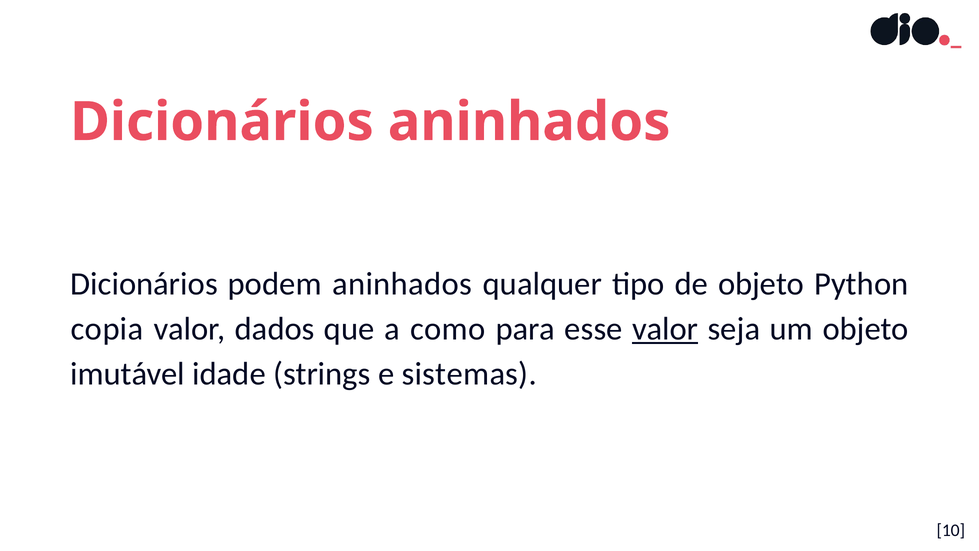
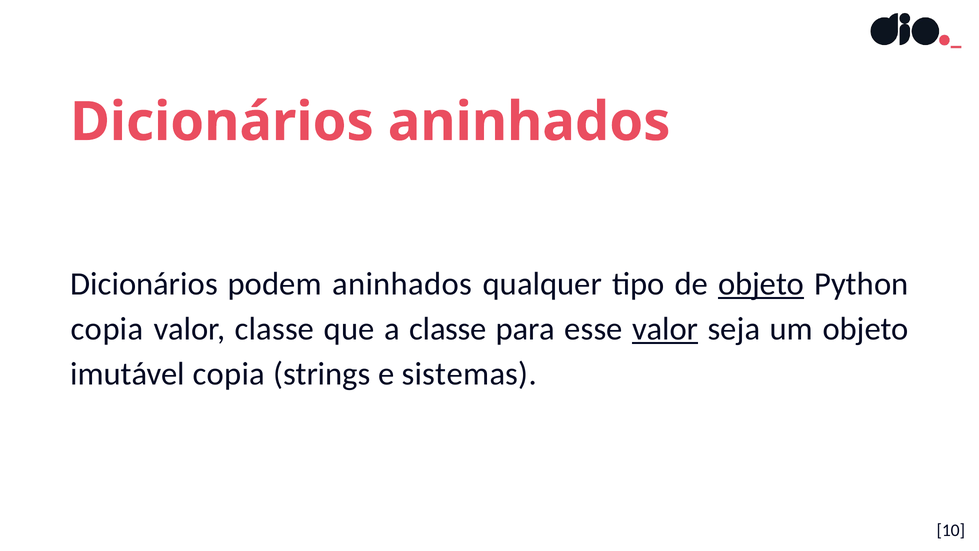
objeto at (761, 284) underline: none -> present
valor dados: dados -> classe
a como: como -> classe
imutável idade: idade -> copia
